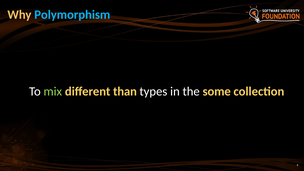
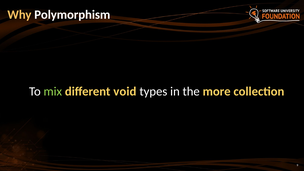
Polymorphism colour: light blue -> white
than: than -> void
some: some -> more
